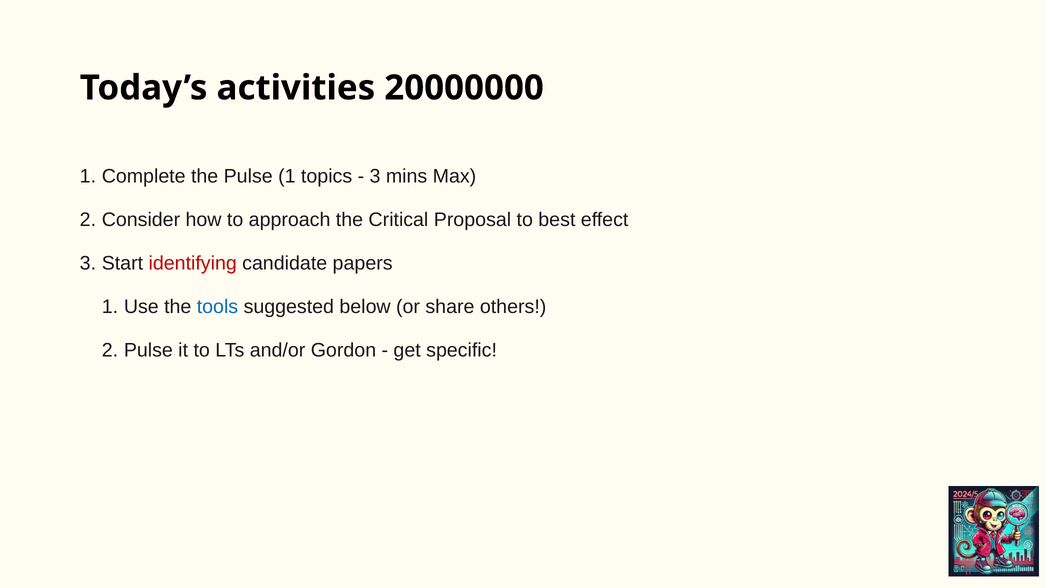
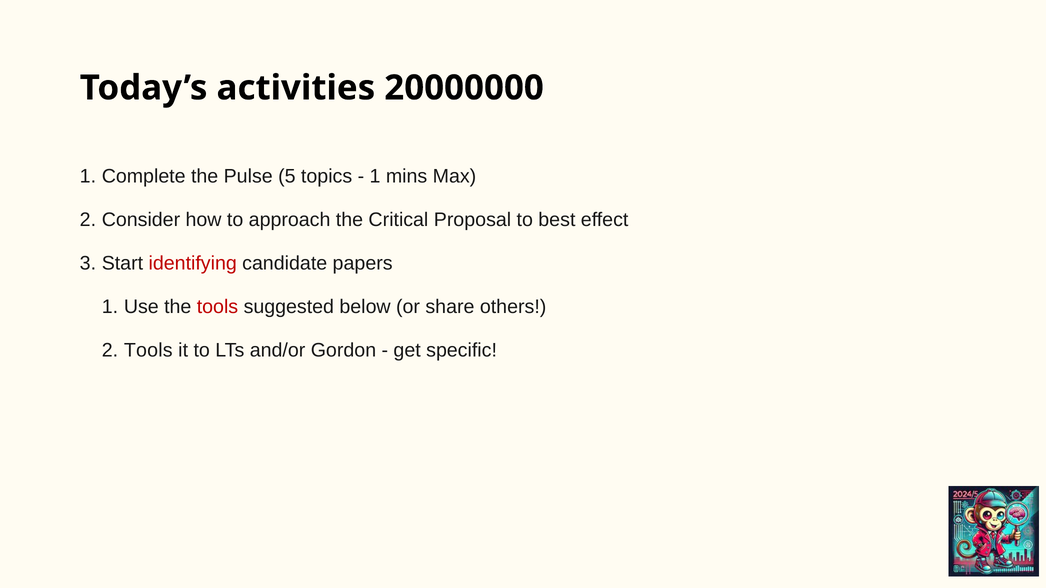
Pulse 1: 1 -> 5
3 at (375, 176): 3 -> 1
tools at (217, 307) colour: blue -> red
2 Pulse: Pulse -> Tools
